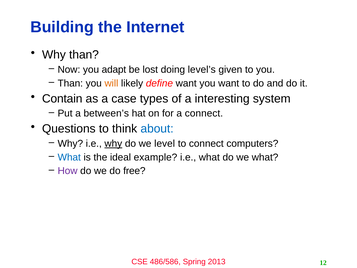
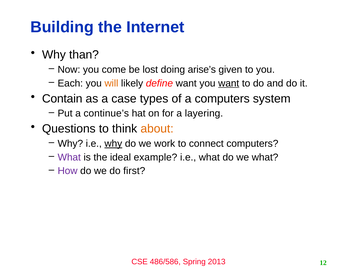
adapt: adapt -> come
level’s: level’s -> arise’s
Than at (70, 83): Than -> Each
want at (229, 83) underline: none -> present
a interesting: interesting -> computers
between’s: between’s -> continue’s
a connect: connect -> layering
about colour: blue -> orange
level: level -> work
What at (69, 157) colour: blue -> purple
free: free -> first
